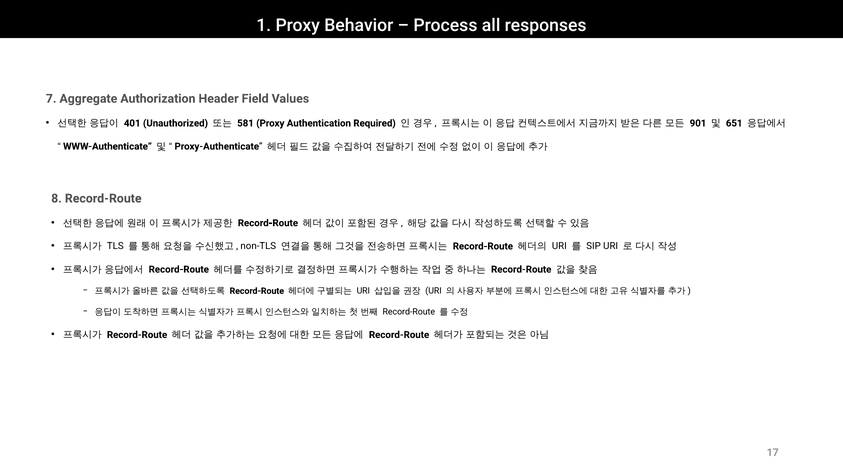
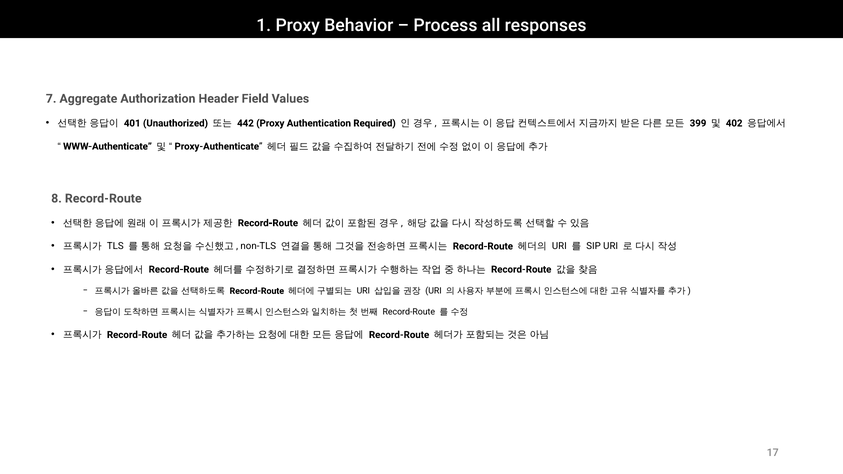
581: 581 -> 442
901: 901 -> 399
651: 651 -> 402
